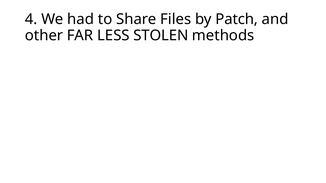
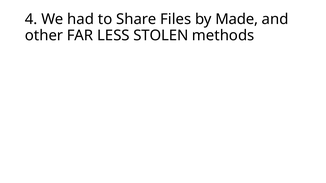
Patch: Patch -> Made
